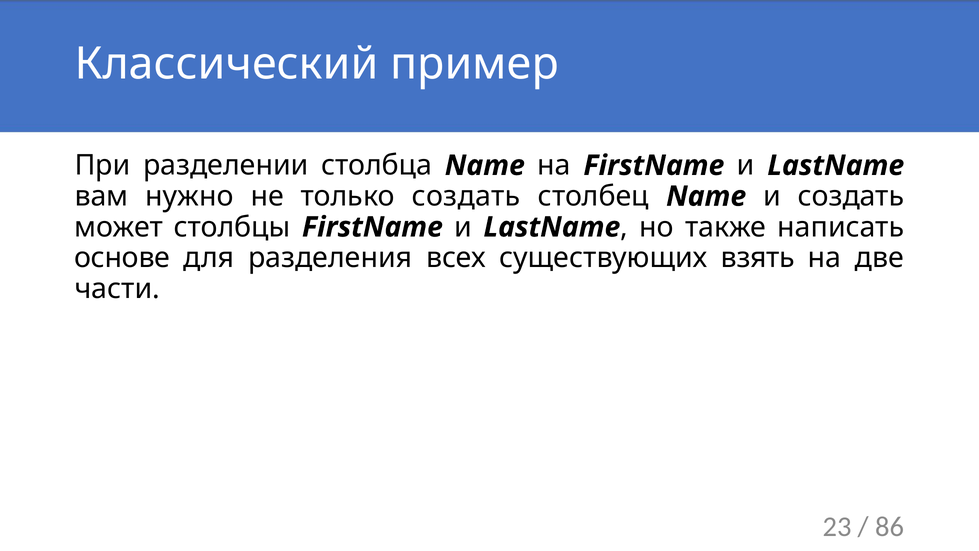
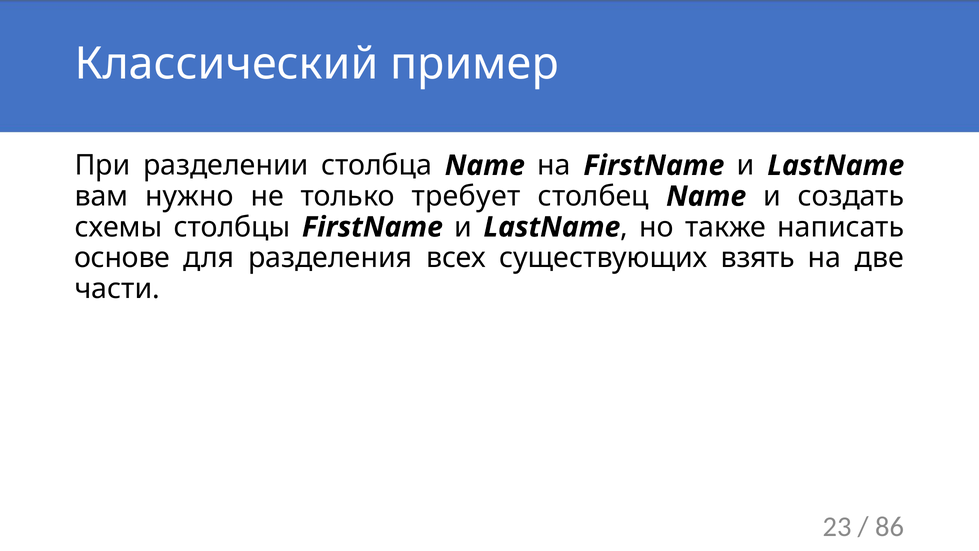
только создать: создать -> требует
может: может -> схемы
